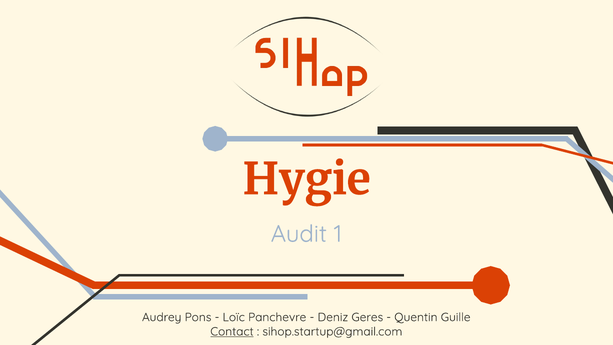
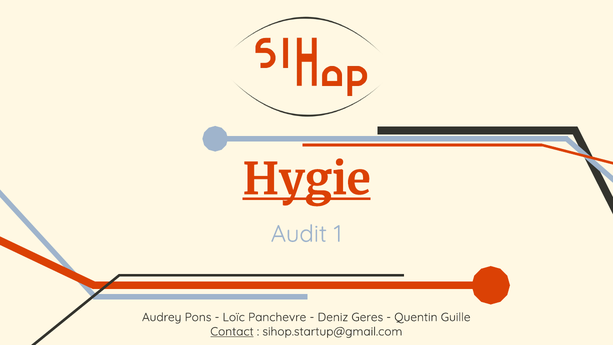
Hygie underline: none -> present
